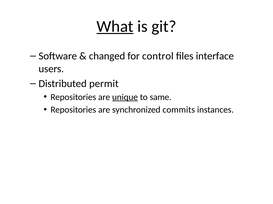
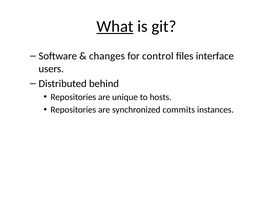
changed: changed -> changes
permit: permit -> behind
unique underline: present -> none
same: same -> hosts
